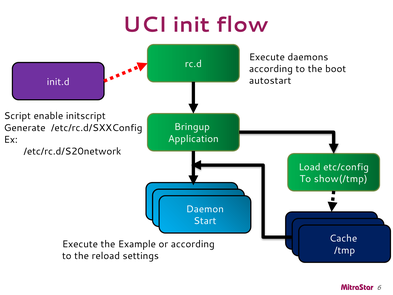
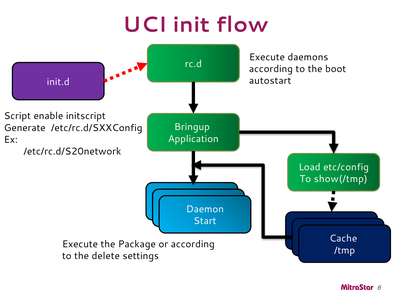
Example: Example -> Package
reload: reload -> delete
